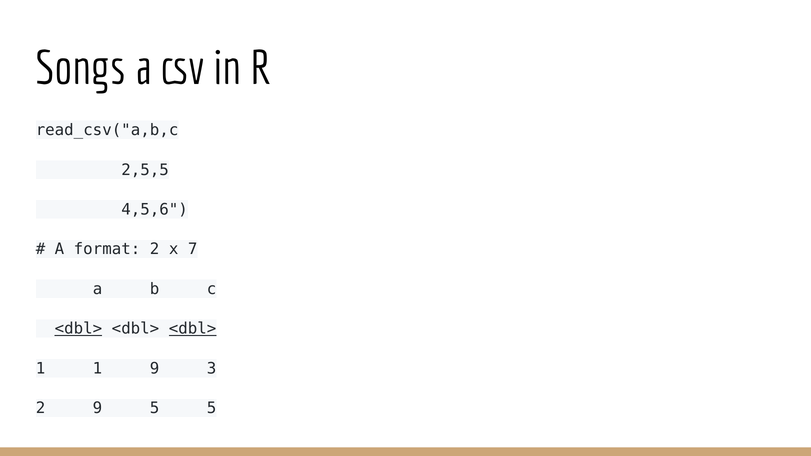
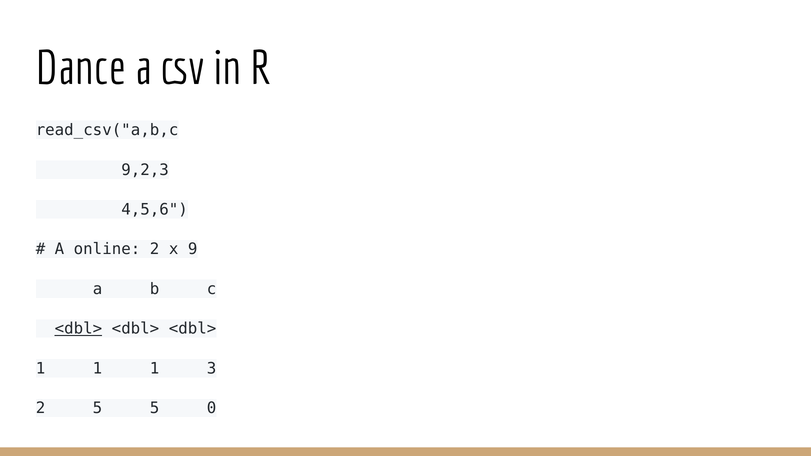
Songs: Songs -> Dance
2,5,5: 2,5,5 -> 9,2,3
format: format -> online
7: 7 -> 9
<dbl> at (193, 329) underline: present -> none
1 1 9: 9 -> 1
2 9: 9 -> 5
5 5: 5 -> 0
